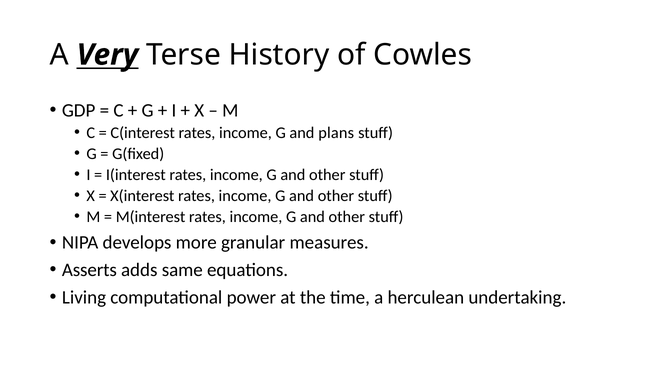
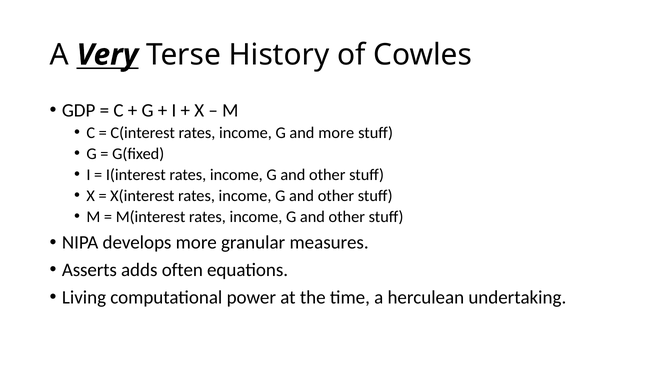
and plans: plans -> more
same: same -> often
